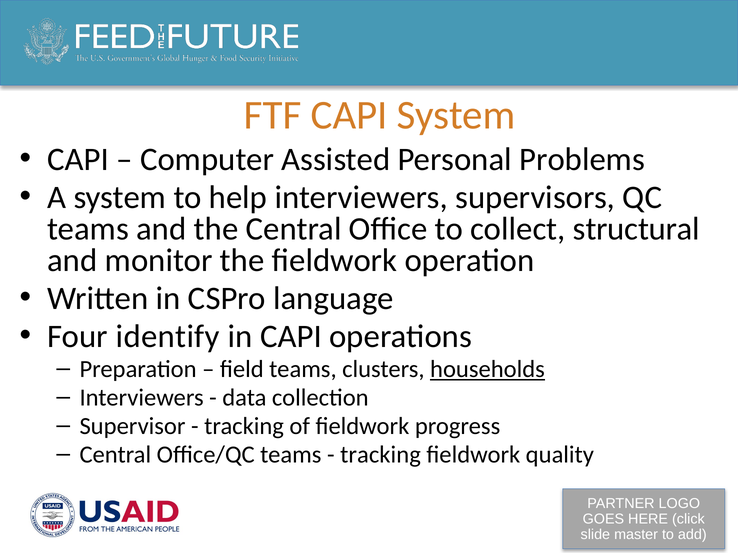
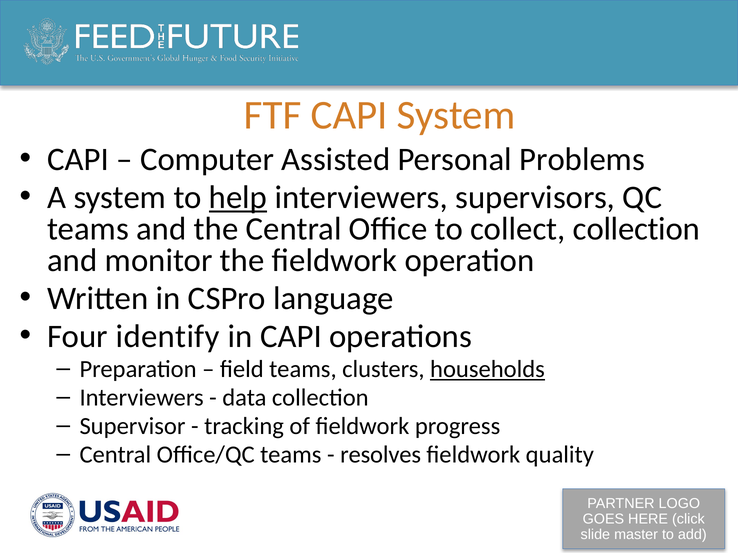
help underline: none -> present
collect structural: structural -> collection
tracking at (380, 455): tracking -> resolves
